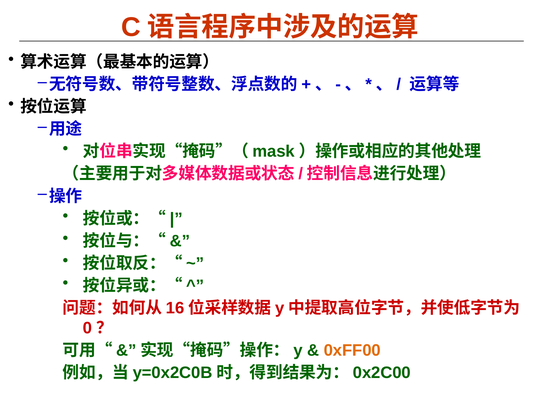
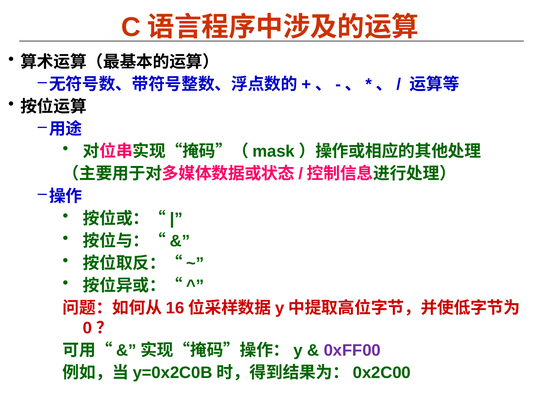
0xFF00 colour: orange -> purple
